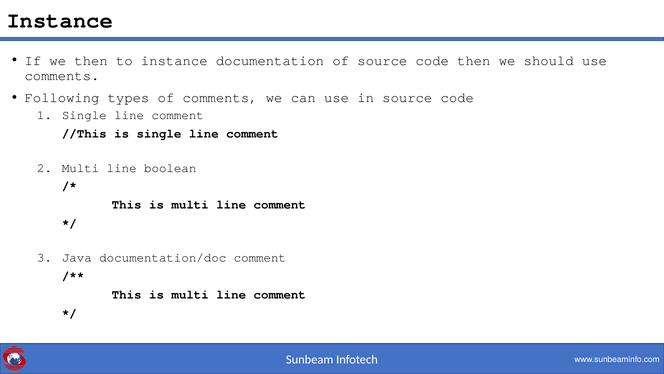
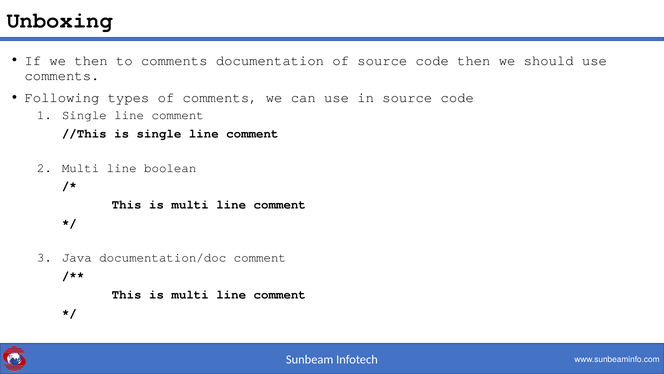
Instance at (60, 20): Instance -> Unboxing
to instance: instance -> comments
